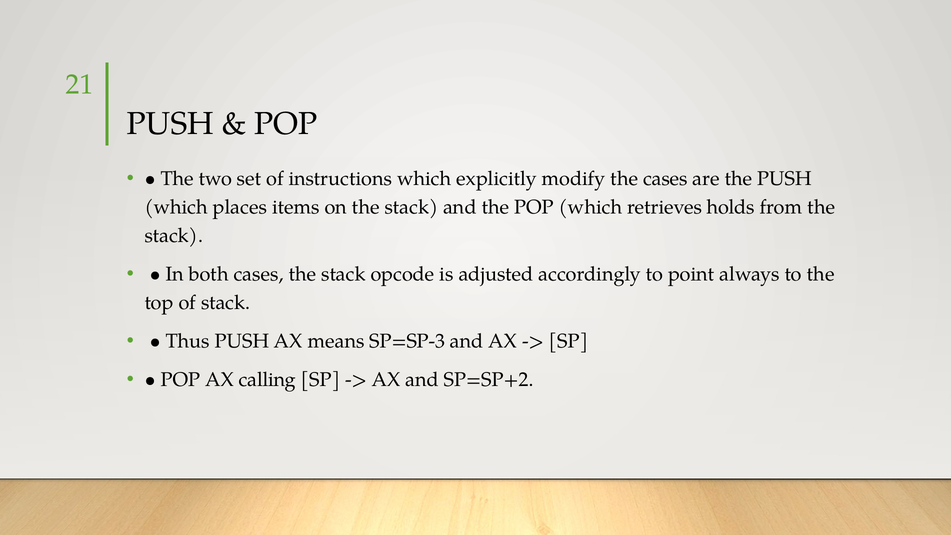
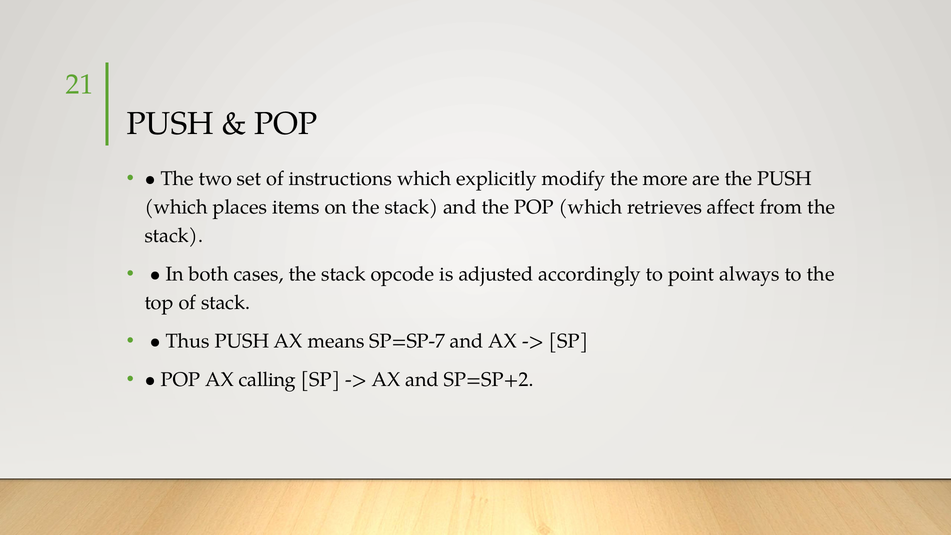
the cases: cases -> more
holds: holds -> affect
SP=SP-3: SP=SP-3 -> SP=SP-7
